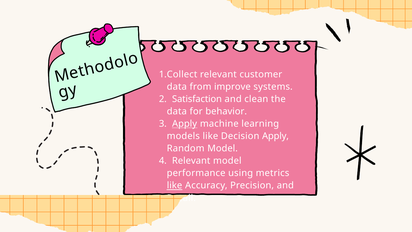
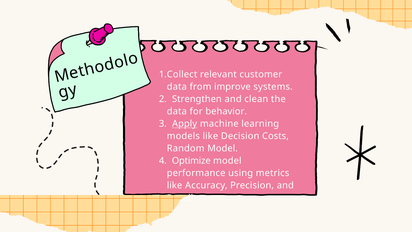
Satisfaction: Satisfaction -> Strengthen
Decision Apply: Apply -> Costs
Relevant at (191, 161): Relevant -> Optimize
like at (175, 185) underline: present -> none
